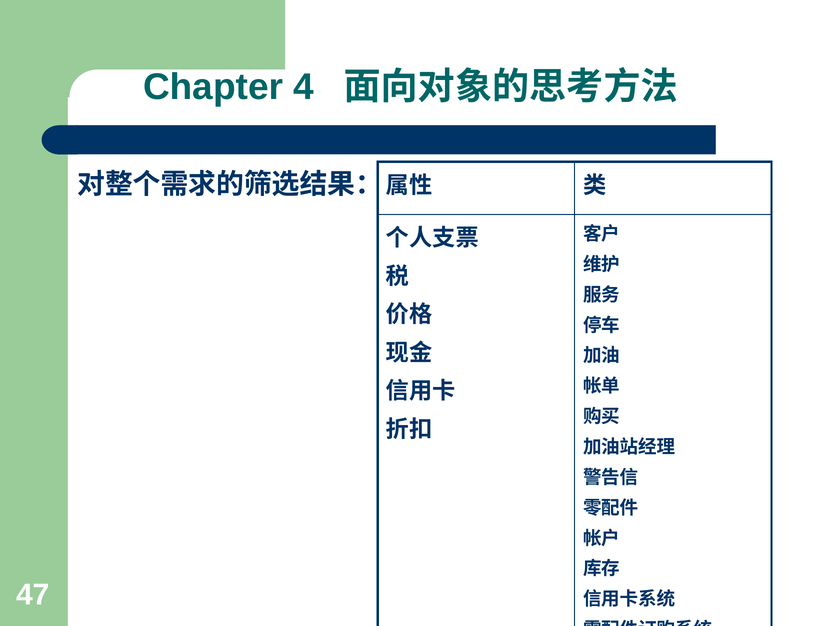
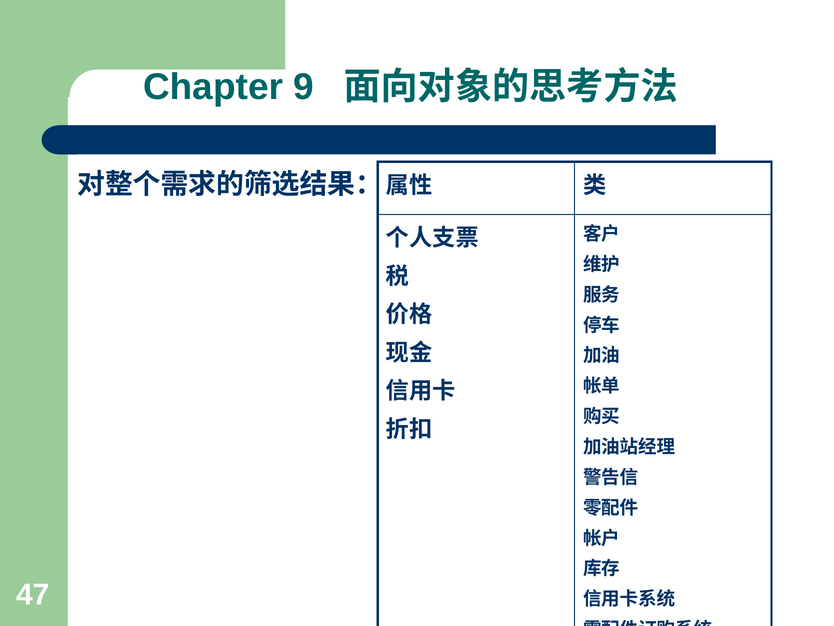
4: 4 -> 9
